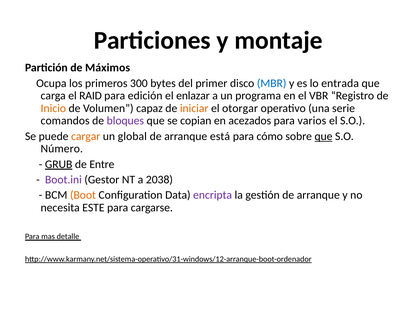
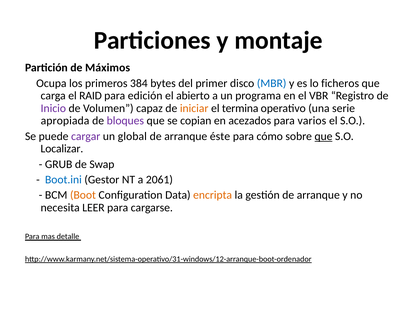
300: 300 -> 384
entrada: entrada -> ficheros
enlazar: enlazar -> abierto
Inicio colour: orange -> purple
otorgar: otorgar -> termina
comandos: comandos -> apropiada
cargar colour: orange -> purple
está: está -> éste
Número: Número -> Localizar
GRUB underline: present -> none
Entre: Entre -> Swap
Boot.ini colour: purple -> blue
2038: 2038 -> 2061
encripta colour: purple -> orange
ESTE: ESTE -> LEER
